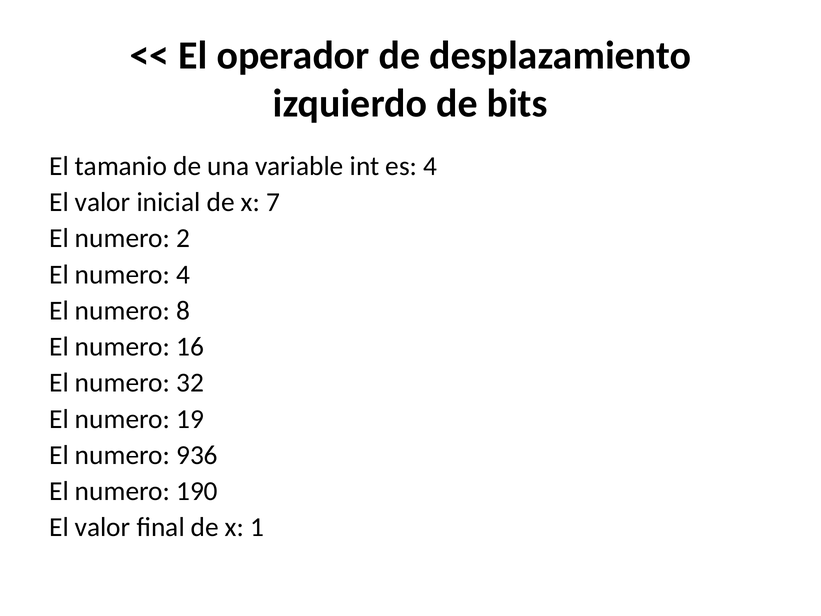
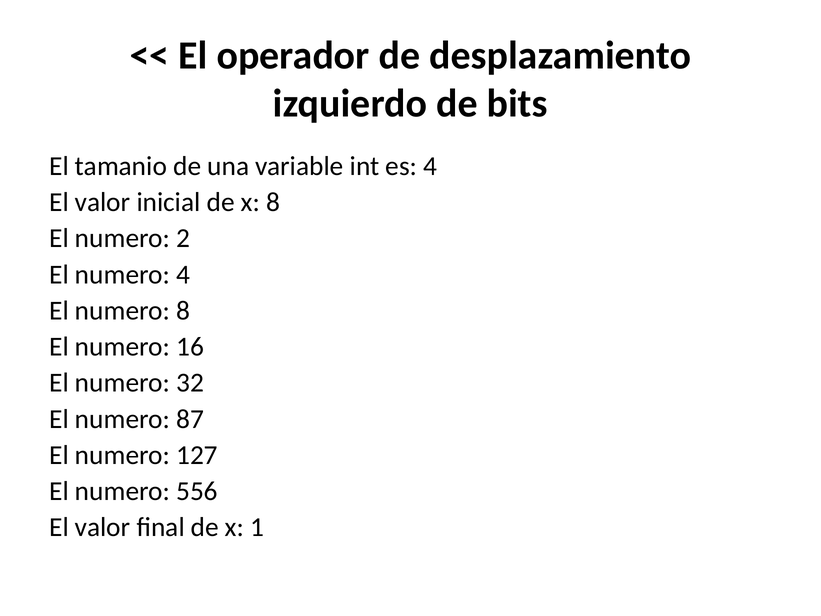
x 7: 7 -> 8
19: 19 -> 87
936: 936 -> 127
190: 190 -> 556
